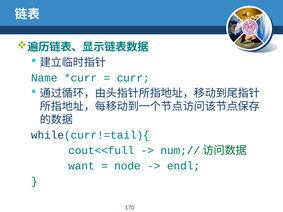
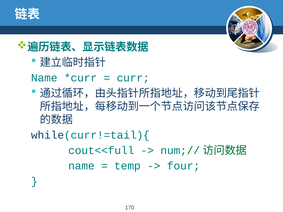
want at (81, 166): want -> name
node: node -> temp
endl: endl -> four
